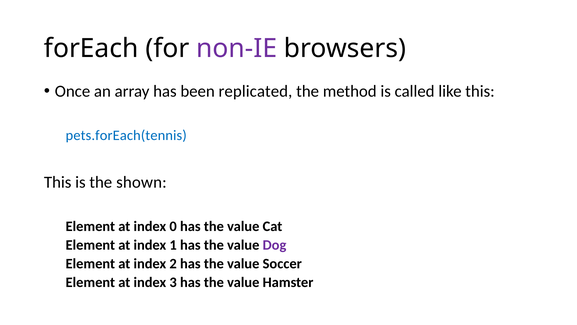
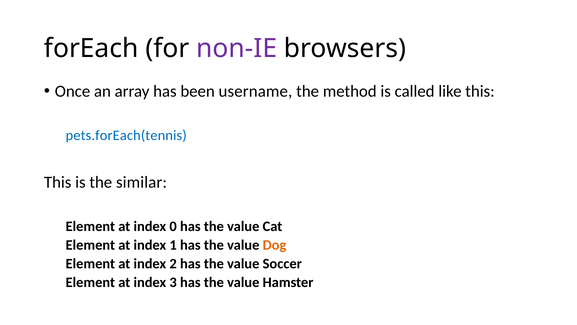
replicated: replicated -> username
shown: shown -> similar
Dog colour: purple -> orange
